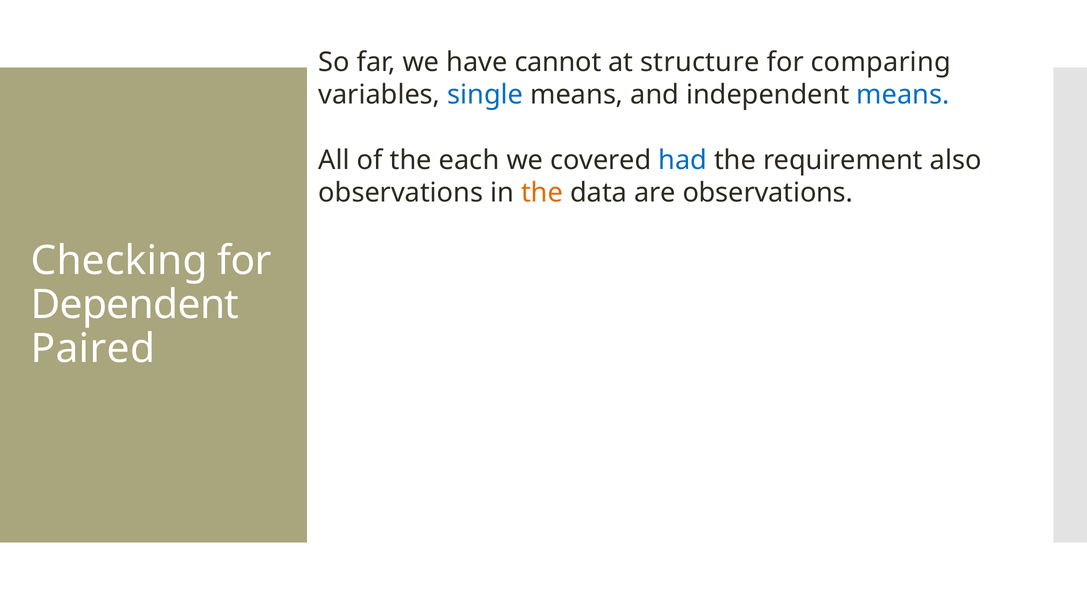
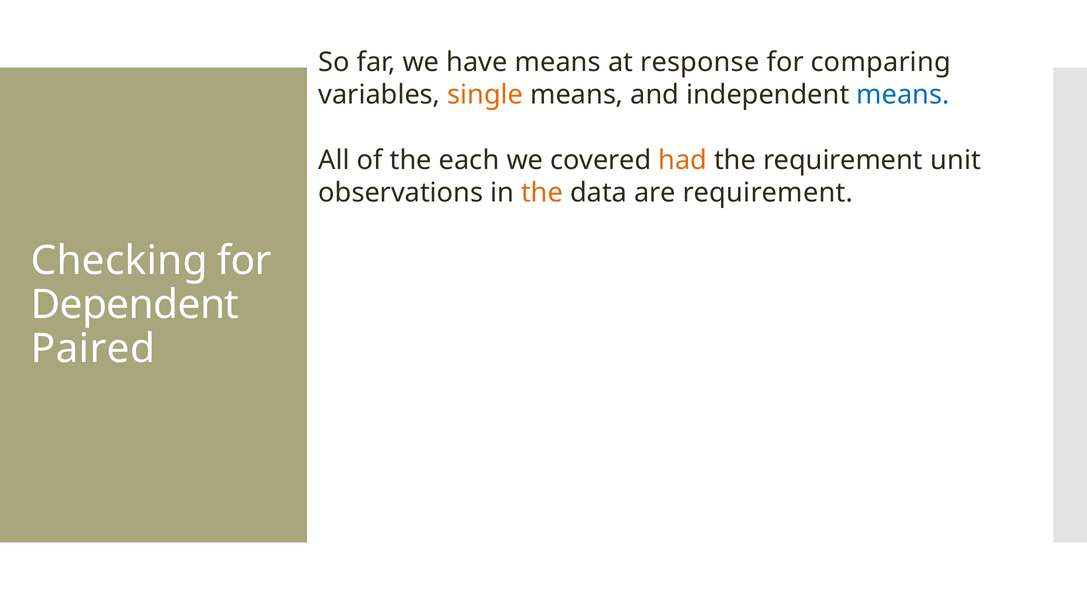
have cannot: cannot -> means
structure: structure -> response
single colour: blue -> orange
had colour: blue -> orange
also: also -> unit
are observations: observations -> requirement
